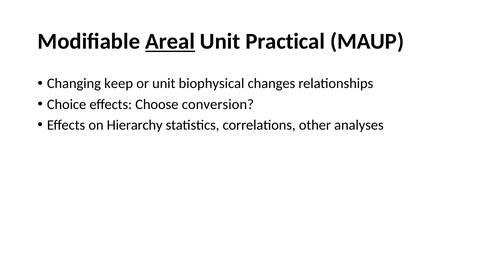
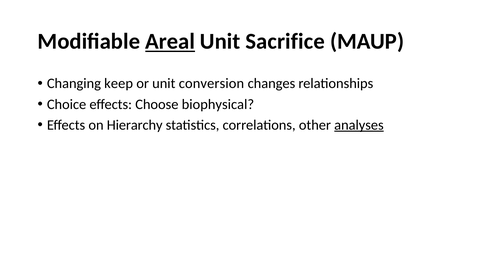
Practical: Practical -> Sacrifice
biophysical: biophysical -> conversion
conversion: conversion -> biophysical
analyses underline: none -> present
